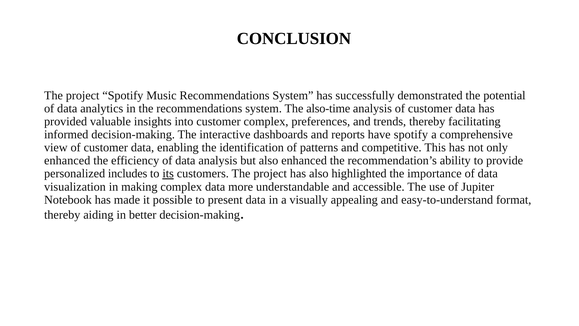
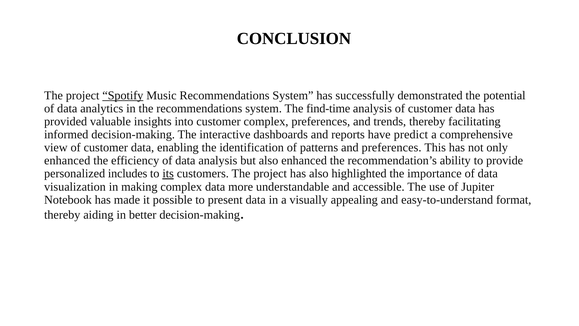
Spotify at (123, 95) underline: none -> present
also-time: also-time -> find-time
have spotify: spotify -> predict
and competitive: competitive -> preferences
